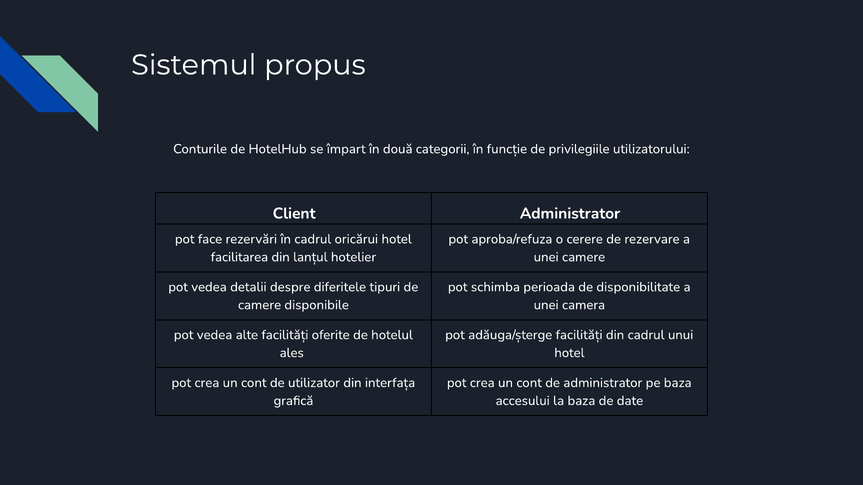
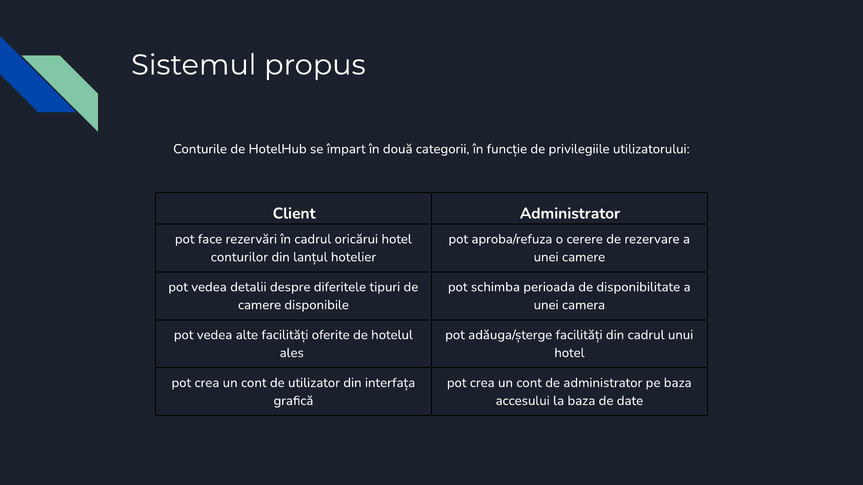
facilitarea: facilitarea -> conturilor
